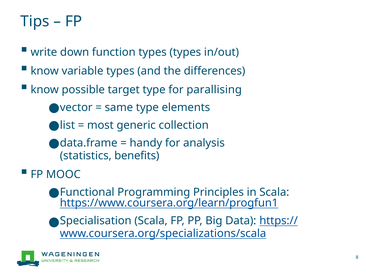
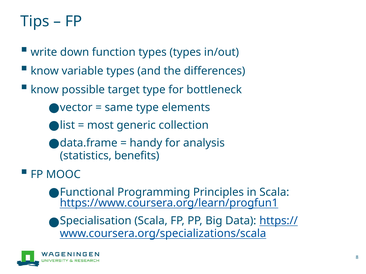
parallising: parallising -> bottleneck
